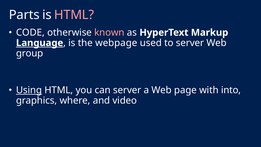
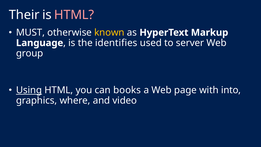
Parts: Parts -> Their
CODE: CODE -> MUST
known colour: pink -> yellow
Language underline: present -> none
webpage: webpage -> identifies
can server: server -> books
